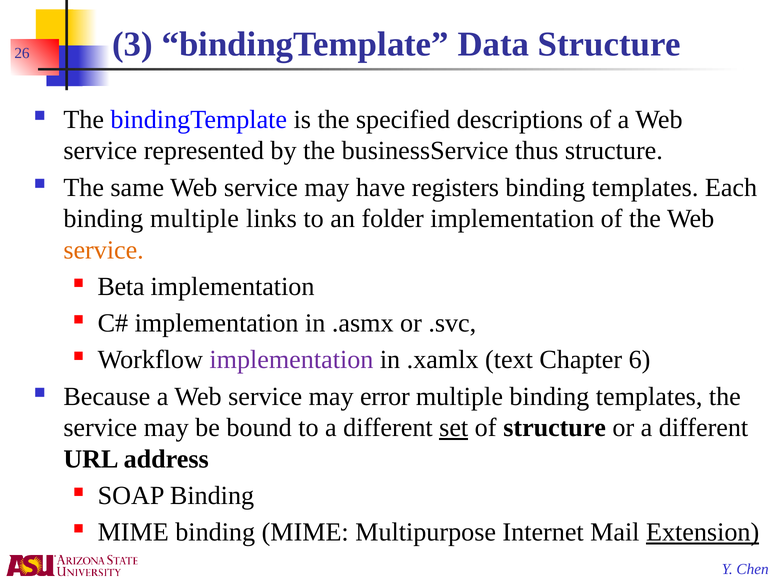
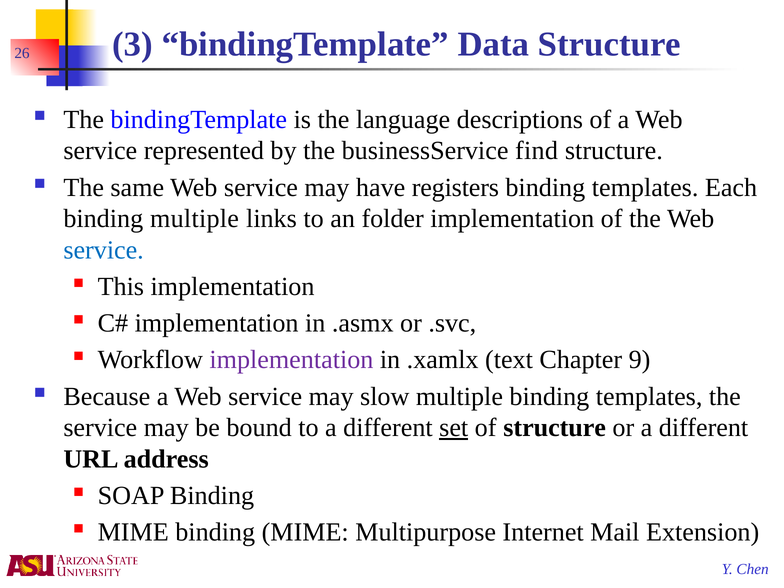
specified: specified -> language
thus: thus -> find
service at (104, 250) colour: orange -> blue
Beta: Beta -> This
6: 6 -> 9
error: error -> slow
Extension underline: present -> none
